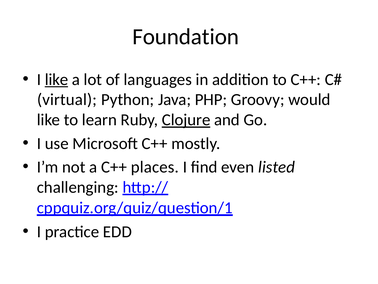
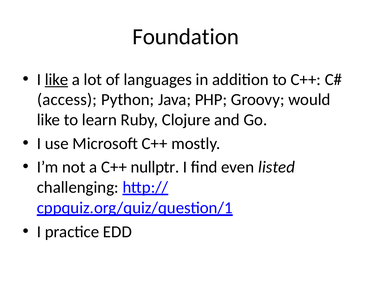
virtual: virtual -> access
Clojure underline: present -> none
places: places -> nullptr
